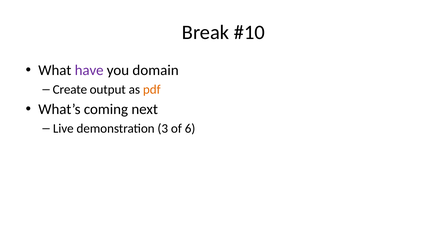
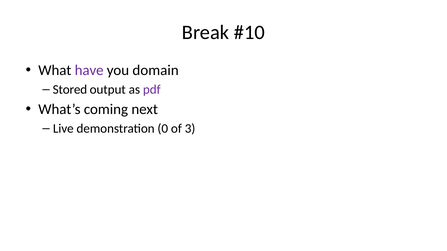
Create: Create -> Stored
pdf colour: orange -> purple
3: 3 -> 0
6: 6 -> 3
